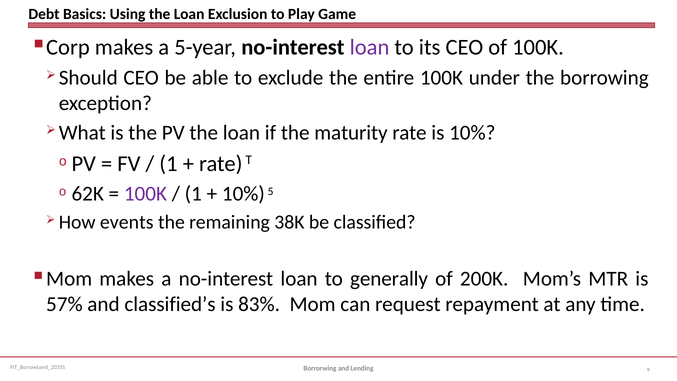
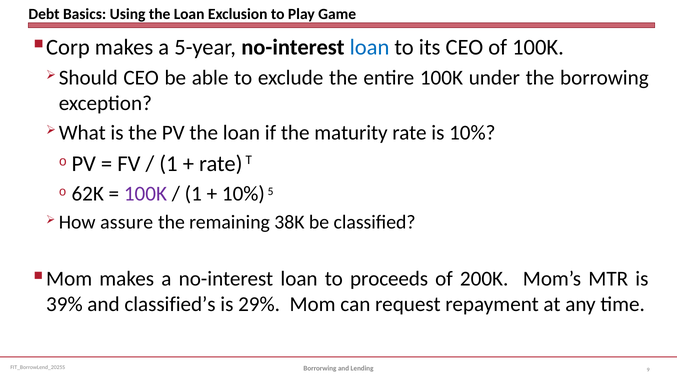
loan at (370, 47) colour: purple -> blue
events: events -> assure
generally: generally -> proceeds
57%: 57% -> 39%
83%: 83% -> 29%
